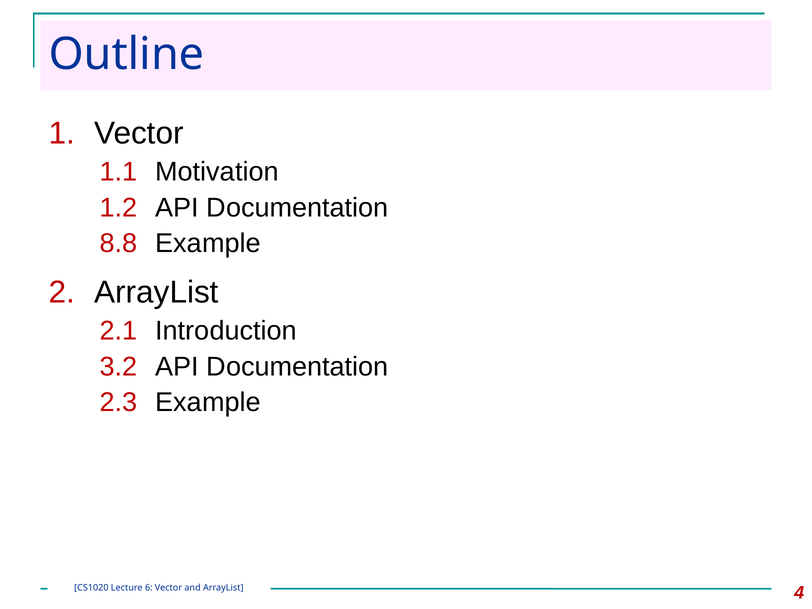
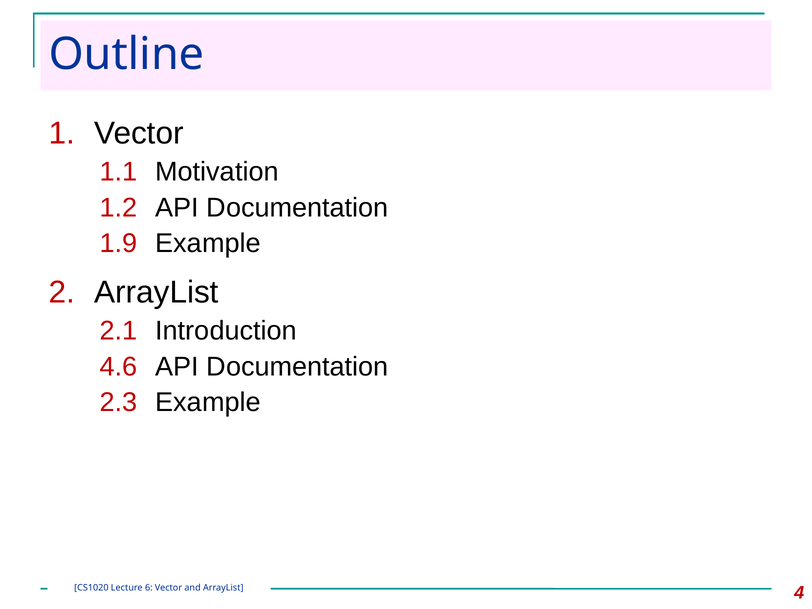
8.8: 8.8 -> 1.9
3.2: 3.2 -> 4.6
